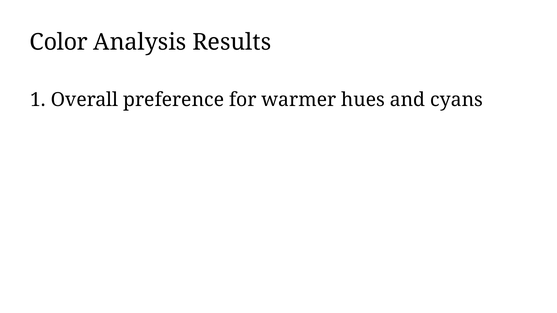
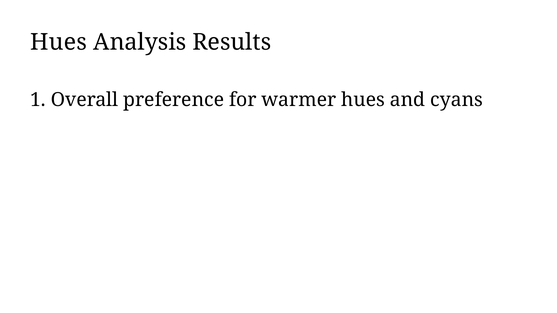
Color at (59, 42): Color -> Hues
